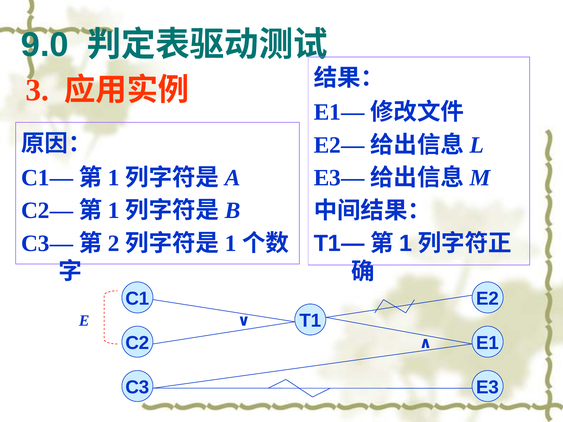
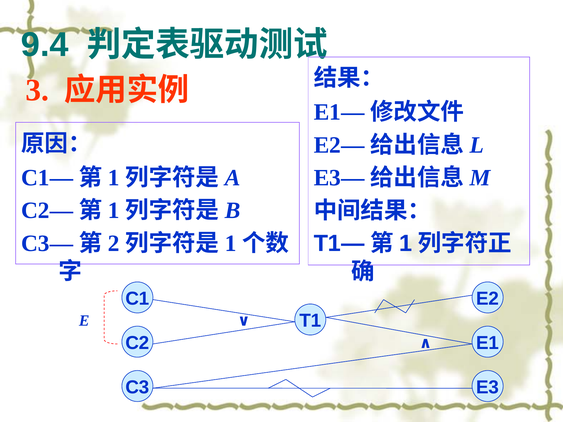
9.0: 9.0 -> 9.4
